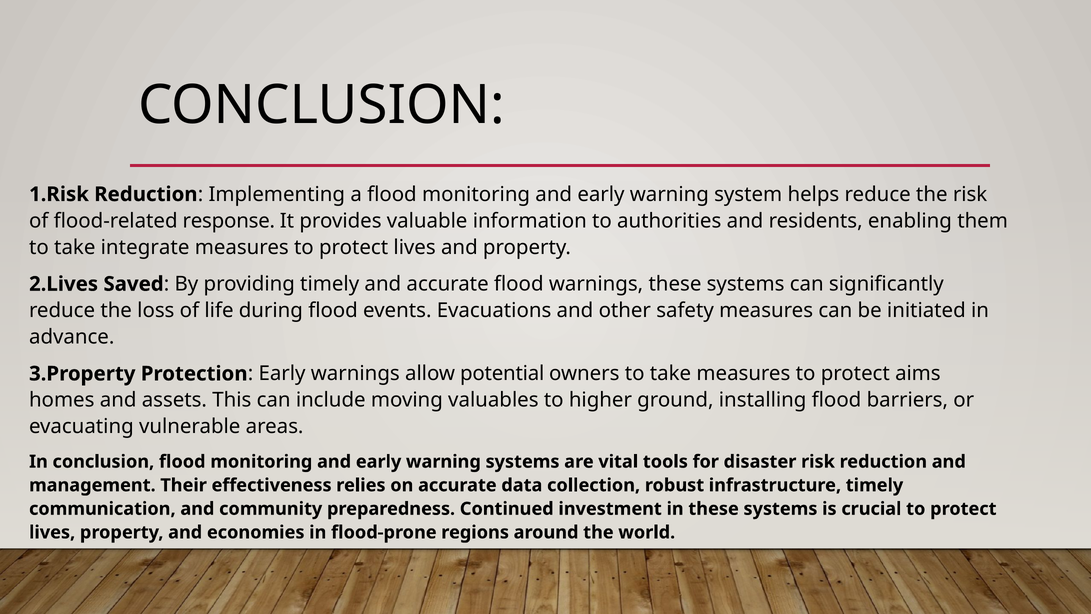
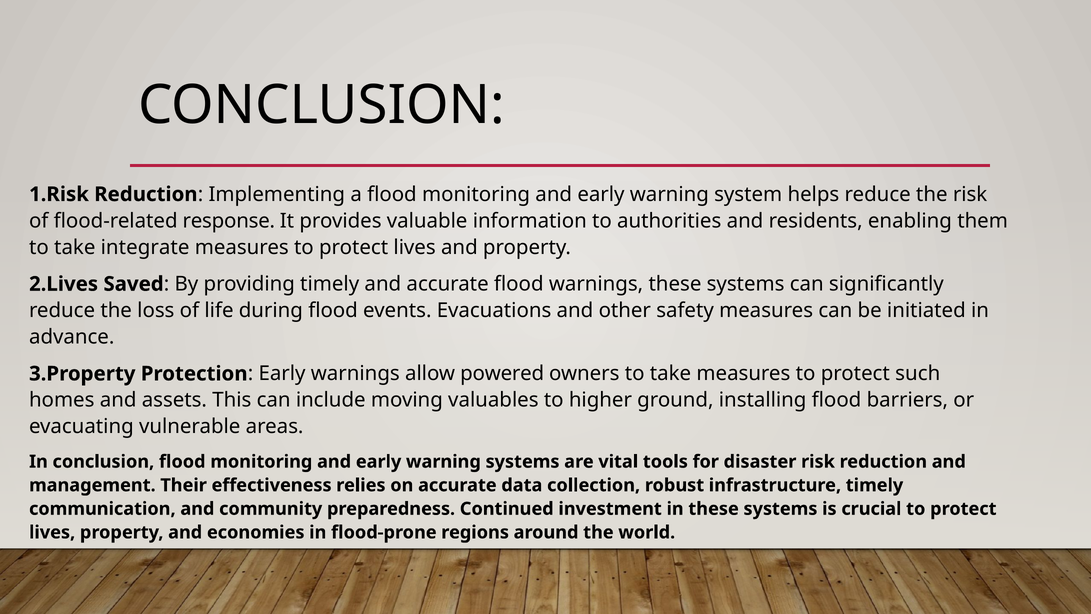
potential: potential -> powered
aims: aims -> such
